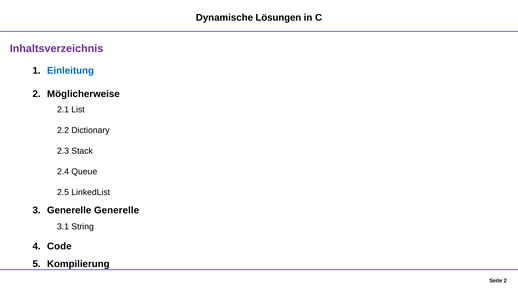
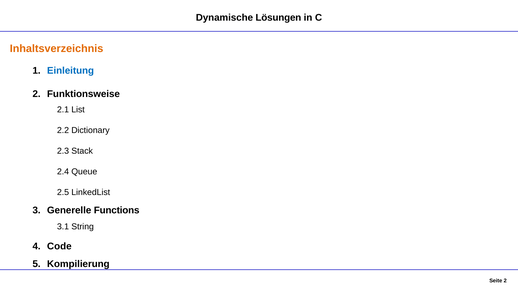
Inhaltsverzeichnis colour: purple -> orange
Möglicherweise: Möglicherweise -> Funktionsweise
Generelle Generelle: Generelle -> Functions
